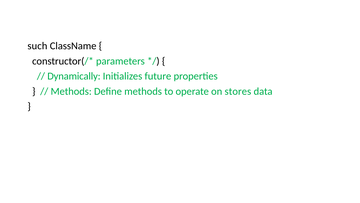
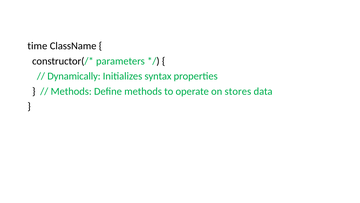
such: such -> time
future: future -> syntax
